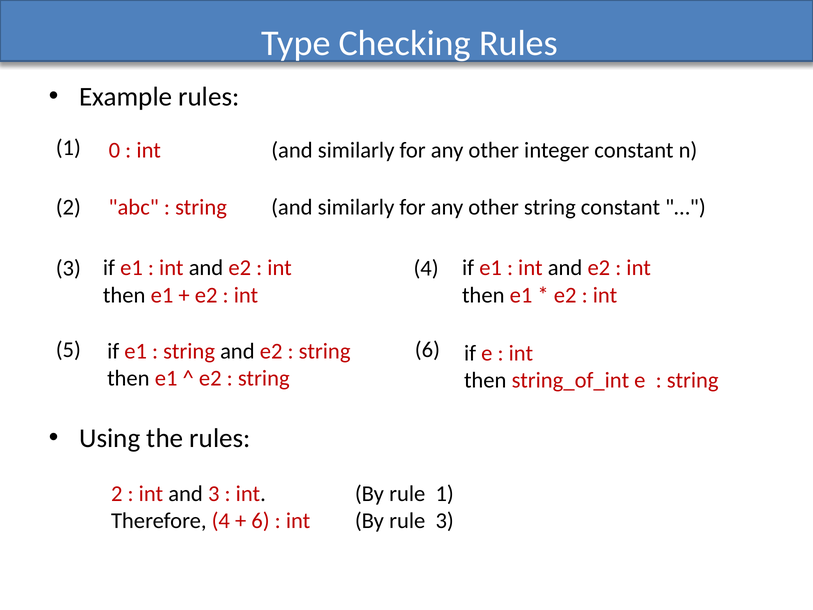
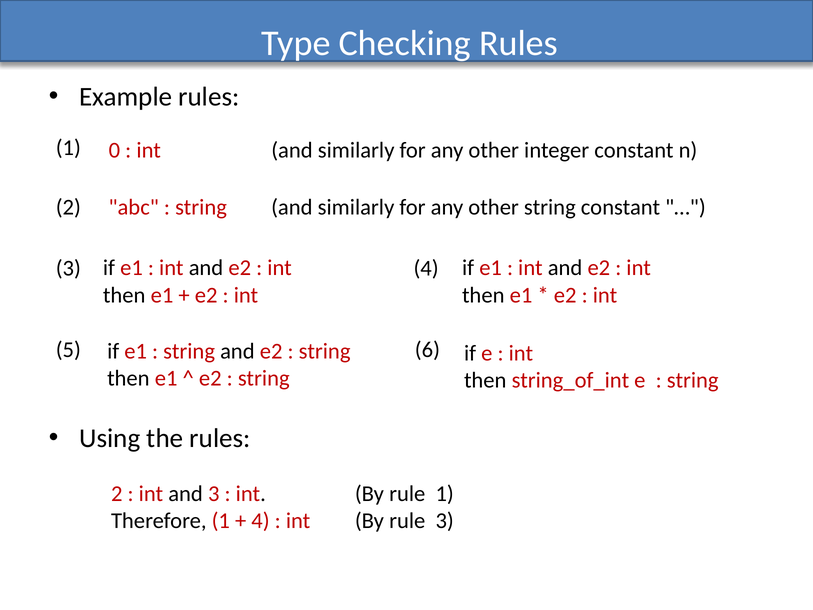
Therefore 4: 4 -> 1
6 at (260, 521): 6 -> 4
